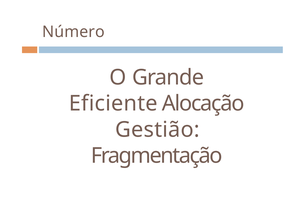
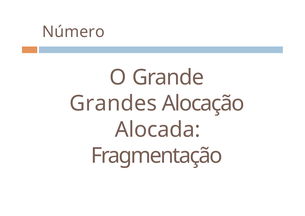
Eficiente: Eficiente -> Grandes
Gestião: Gestião -> Alocada
